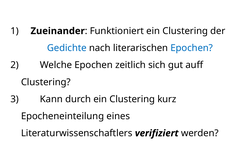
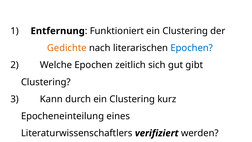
Zueinander: Zueinander -> Entfernung
Gedichte colour: blue -> orange
auff: auff -> gibt
